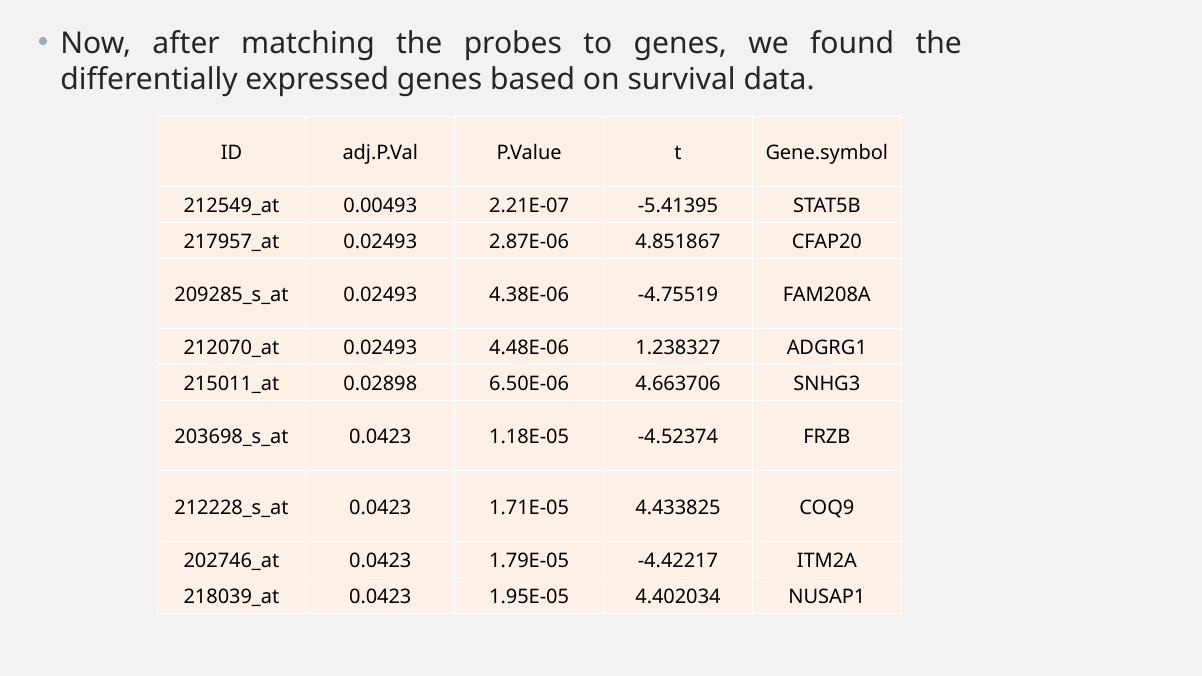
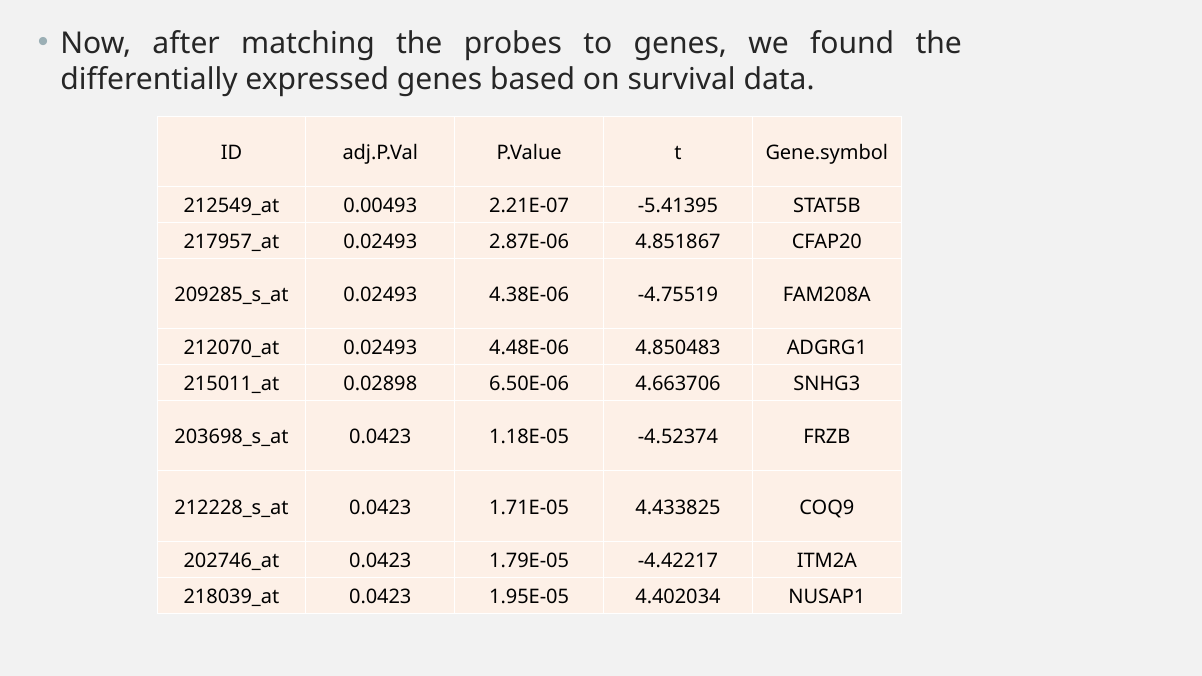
1.238327: 1.238327 -> 4.850483
